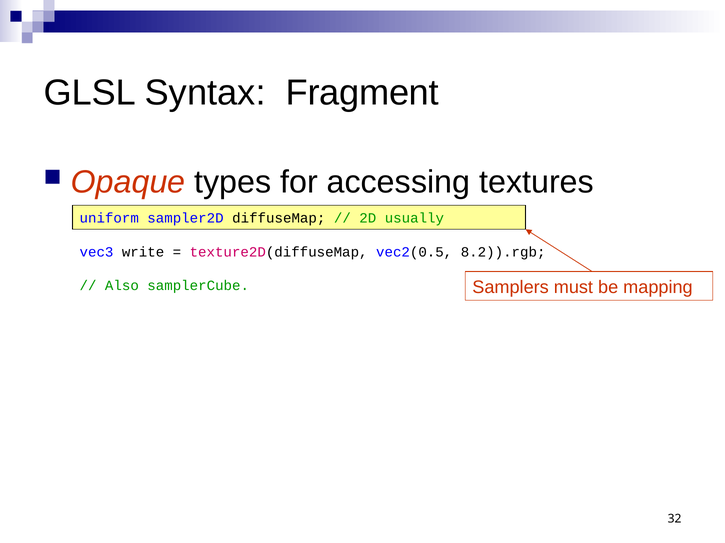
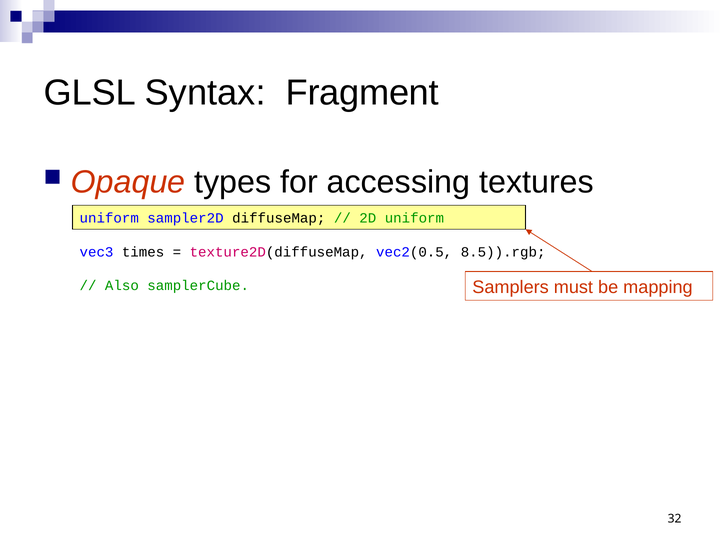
2D usually: usually -> uniform
write: write -> times
8.2)).rgb: 8.2)).rgb -> 8.5)).rgb
